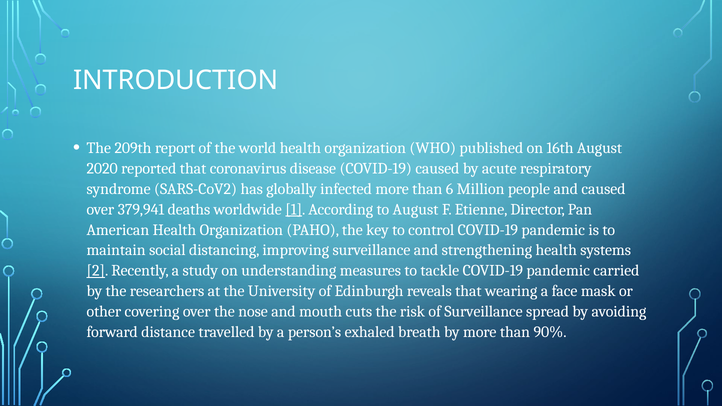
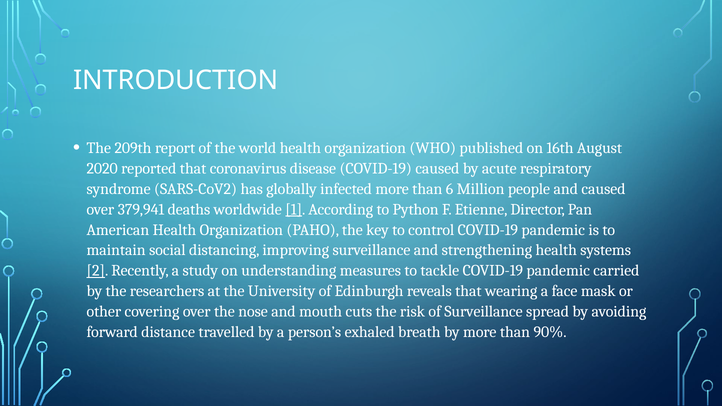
to August: August -> Python
